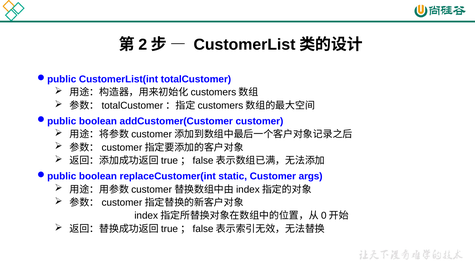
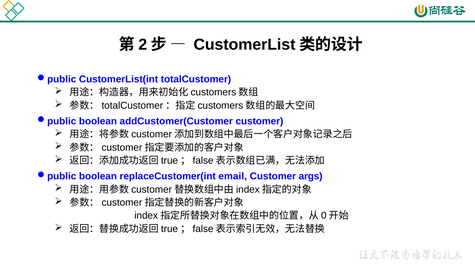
static: static -> email
